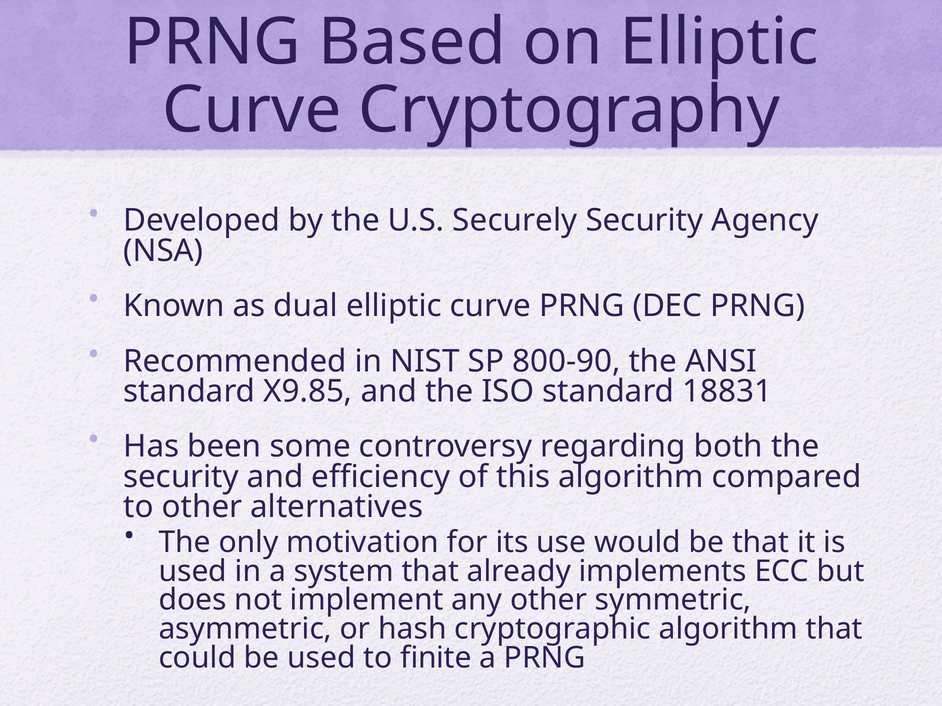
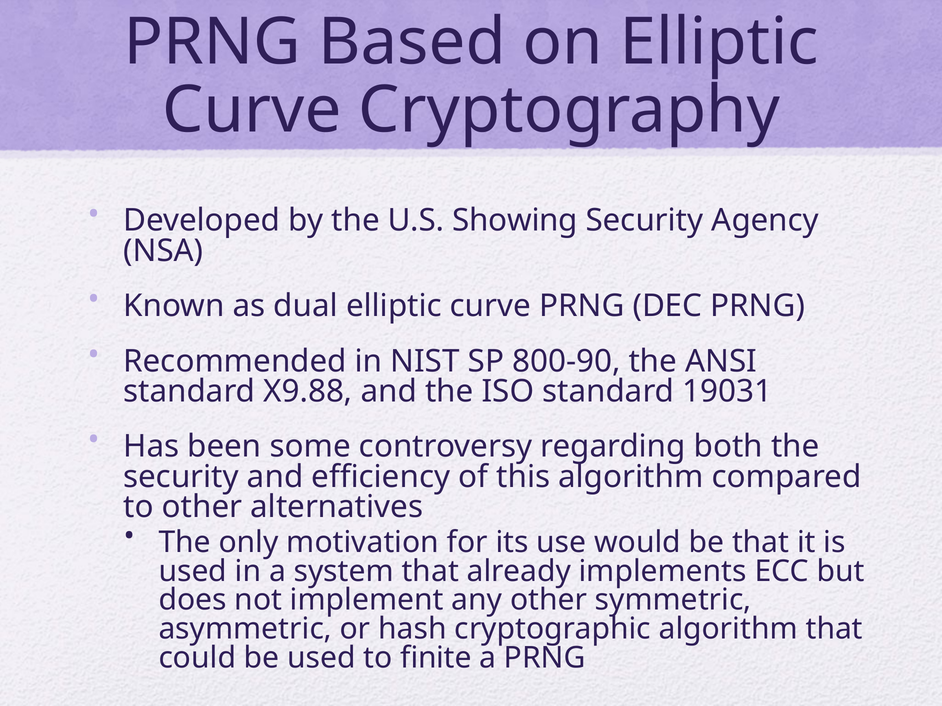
Securely: Securely -> Showing
X9.85: X9.85 -> X9.88
18831: 18831 -> 19031
